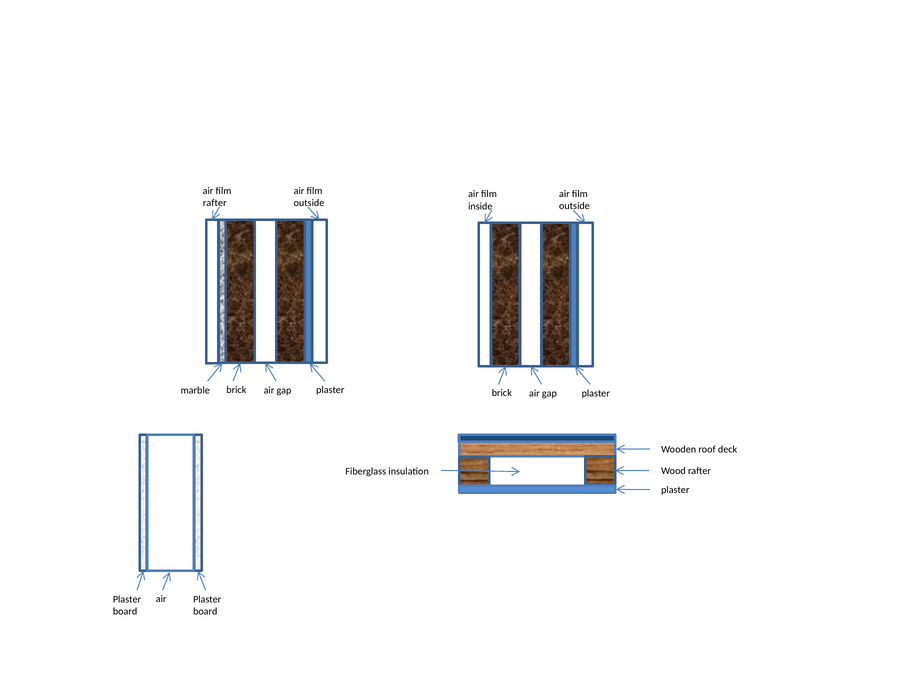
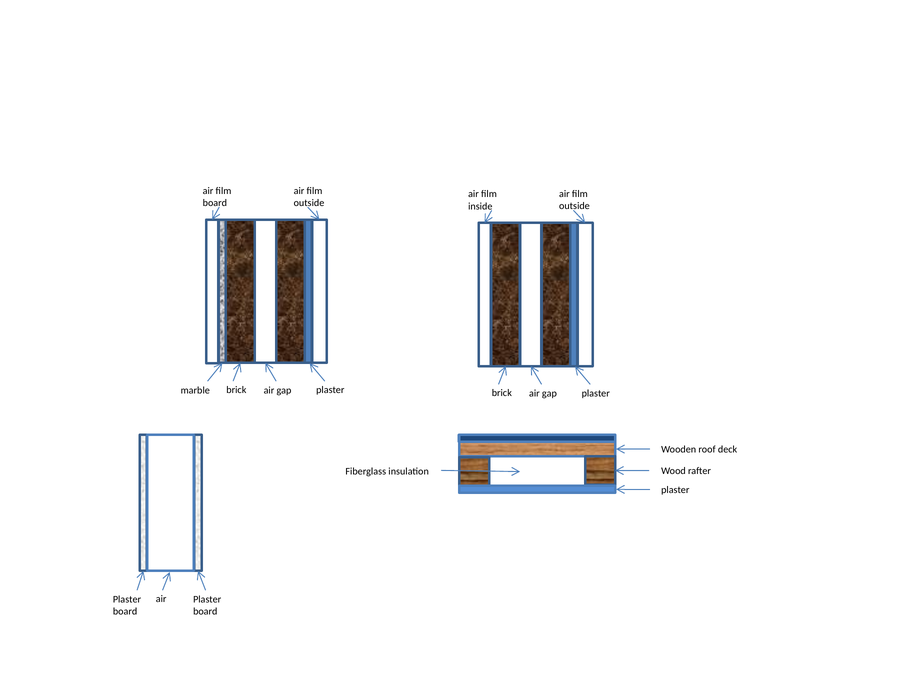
rafter at (215, 203): rafter -> board
